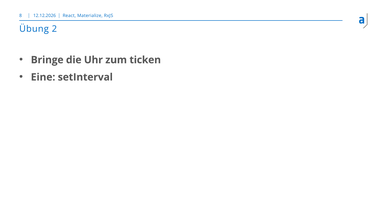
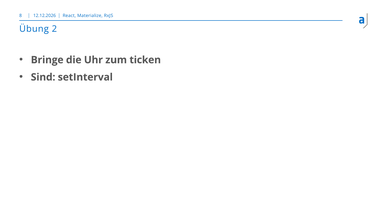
Eine: Eine -> Sind
